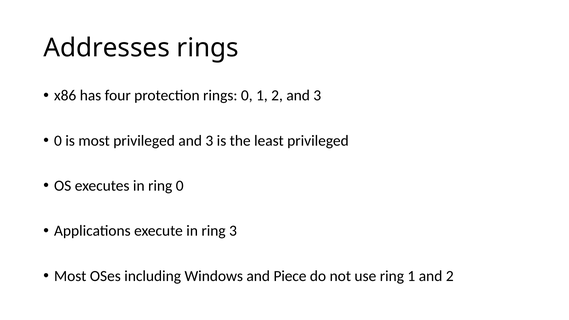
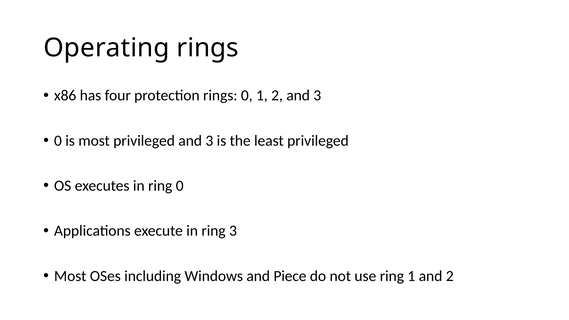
Addresses: Addresses -> Operating
